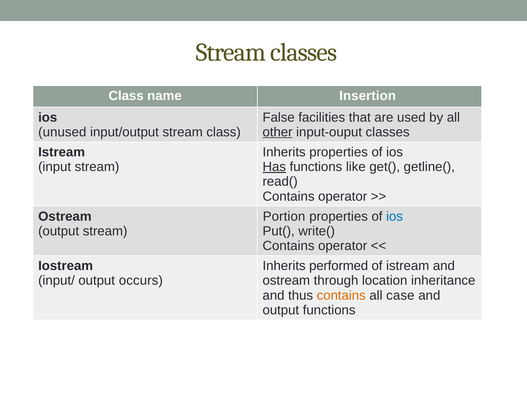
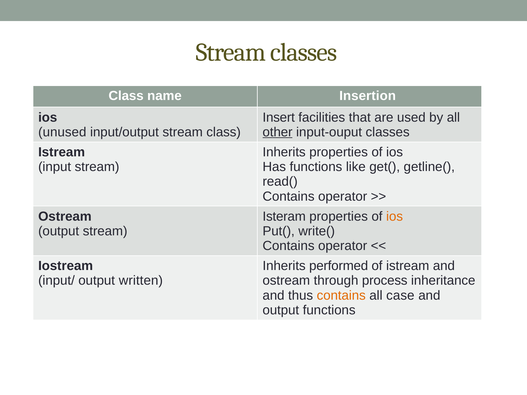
False: False -> Insert
Has underline: present -> none
Portion: Portion -> Isteram
ios at (395, 216) colour: blue -> orange
occurs: occurs -> written
location: location -> process
